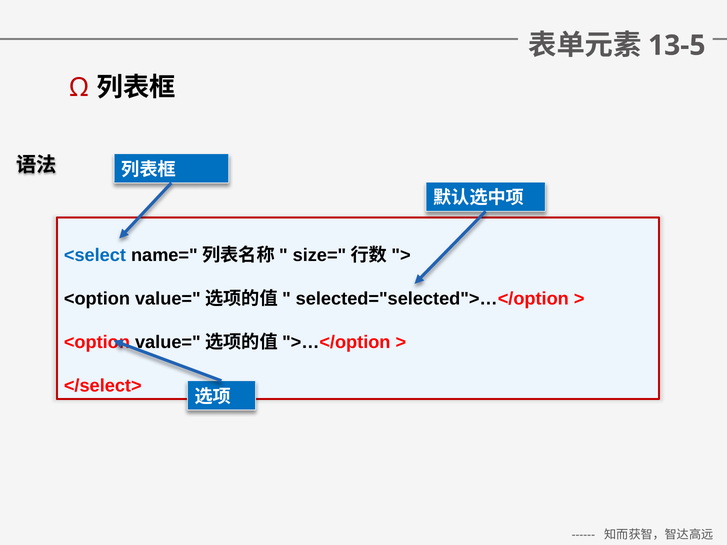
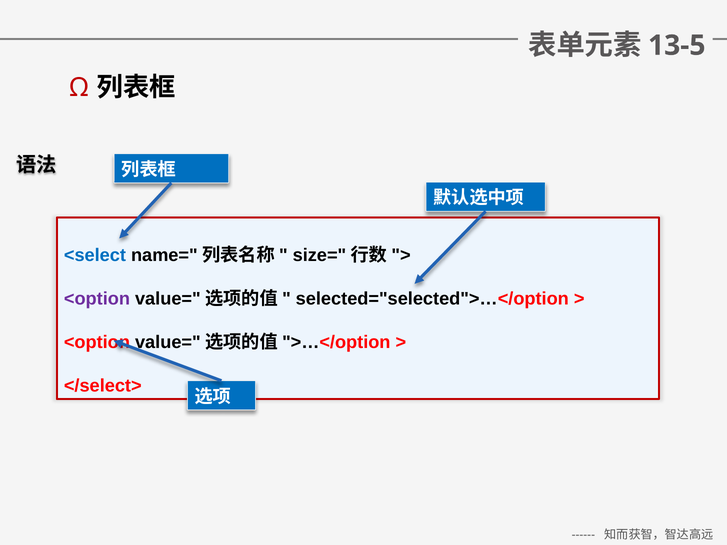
<option at (97, 299) colour: black -> purple
